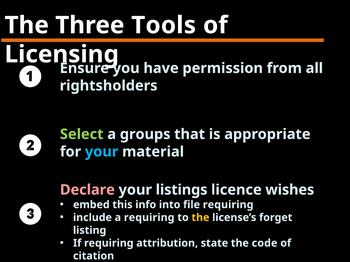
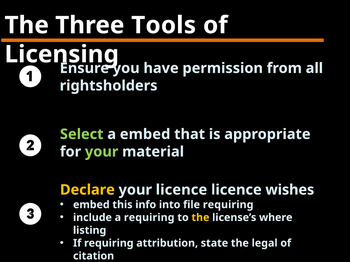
a groups: groups -> embed
your at (102, 152) colour: light blue -> light green
Declare colour: pink -> yellow
your listings: listings -> licence
forget: forget -> where
code: code -> legal
